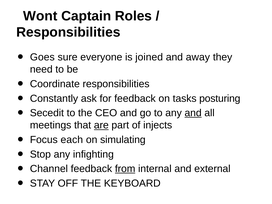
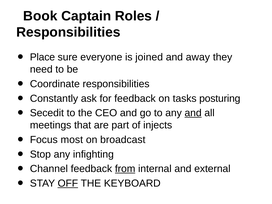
Wont: Wont -> Book
Goes: Goes -> Place
are underline: present -> none
each: each -> most
simulating: simulating -> broadcast
OFF underline: none -> present
